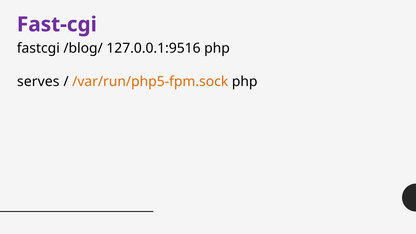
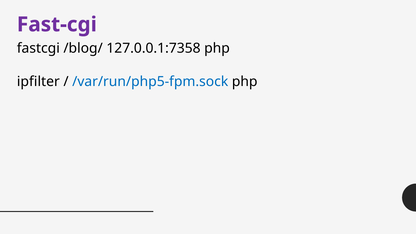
127.0.0.1:9516: 127.0.0.1:9516 -> 127.0.0.1:7358
serves: serves -> ipfilter
/var/run/php5-fpm.sock colour: orange -> blue
